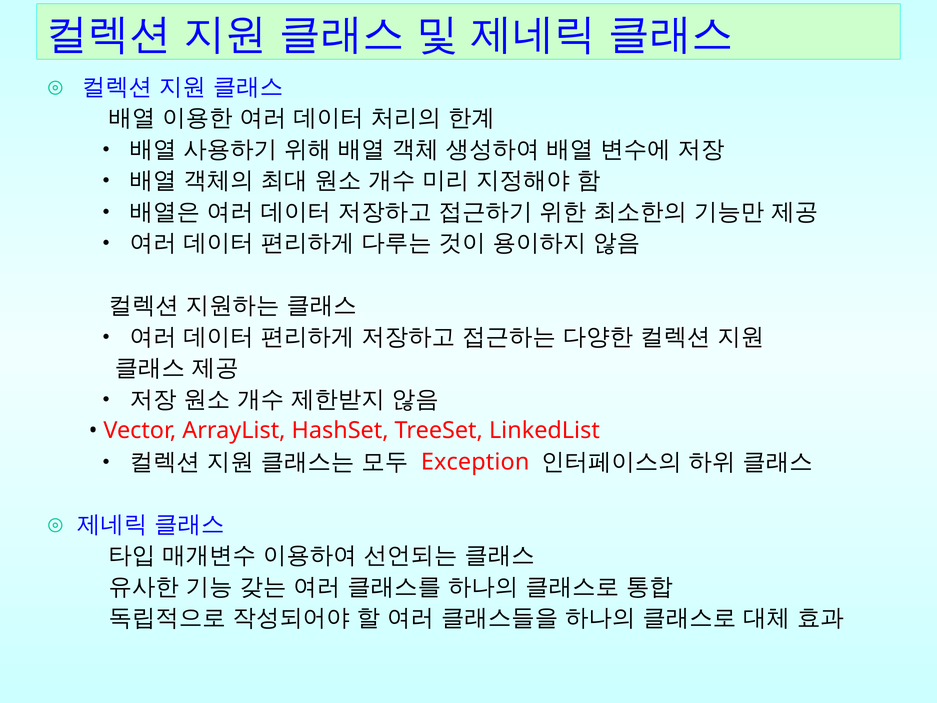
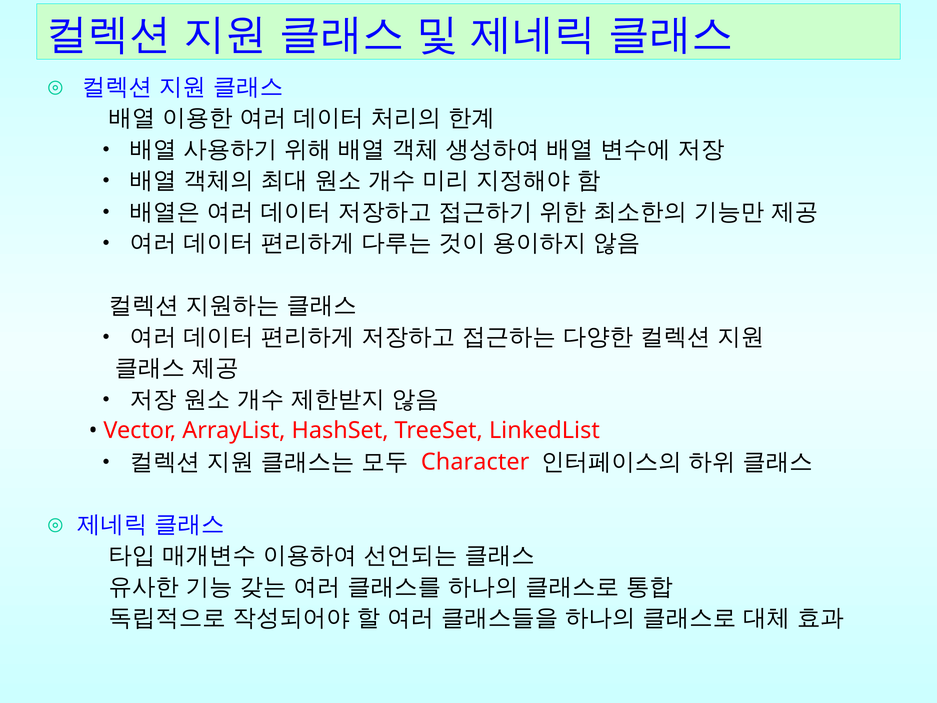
Exception: Exception -> Character
